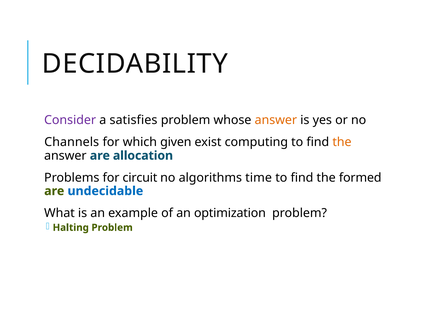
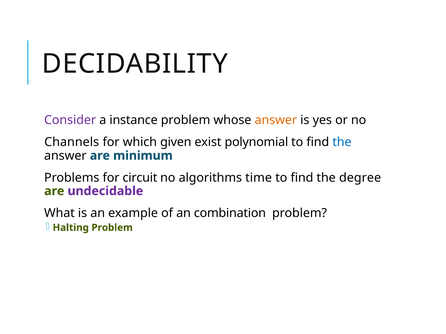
satisfies: satisfies -> instance
computing: computing -> polynomial
the at (342, 142) colour: orange -> blue
allocation: allocation -> minimum
formed: formed -> degree
undecidable colour: blue -> purple
optimization: optimization -> combination
